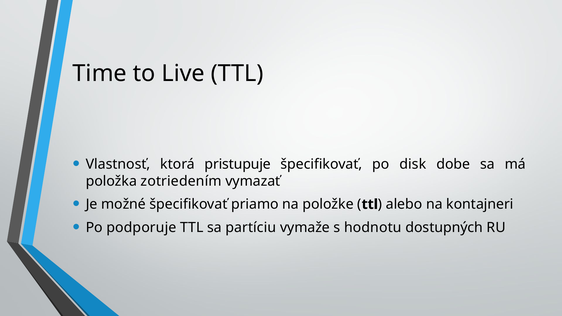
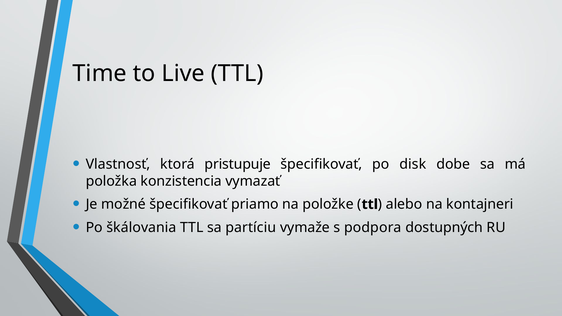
zotriedením: zotriedením -> konzistencia
podporuje: podporuje -> škálovania
hodnotu: hodnotu -> podpora
